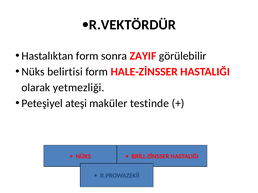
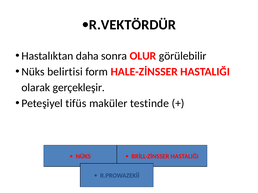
Hastalıktan form: form -> daha
ZAYIF: ZAYIF -> OLUR
yetmezliği: yetmezliği -> gerçekleşir
ateşi: ateşi -> tifüs
